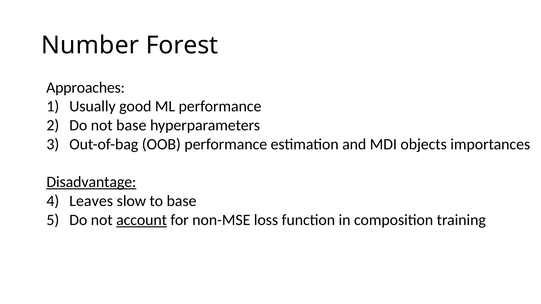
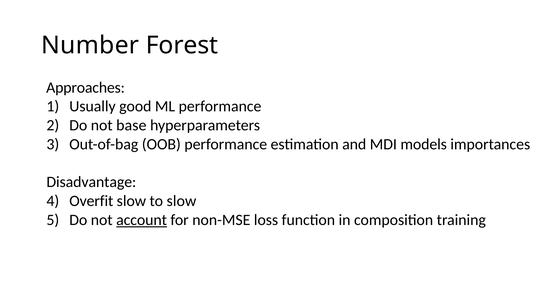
objects: objects -> models
Disadvantage underline: present -> none
Leaves: Leaves -> Overfit
to base: base -> slow
